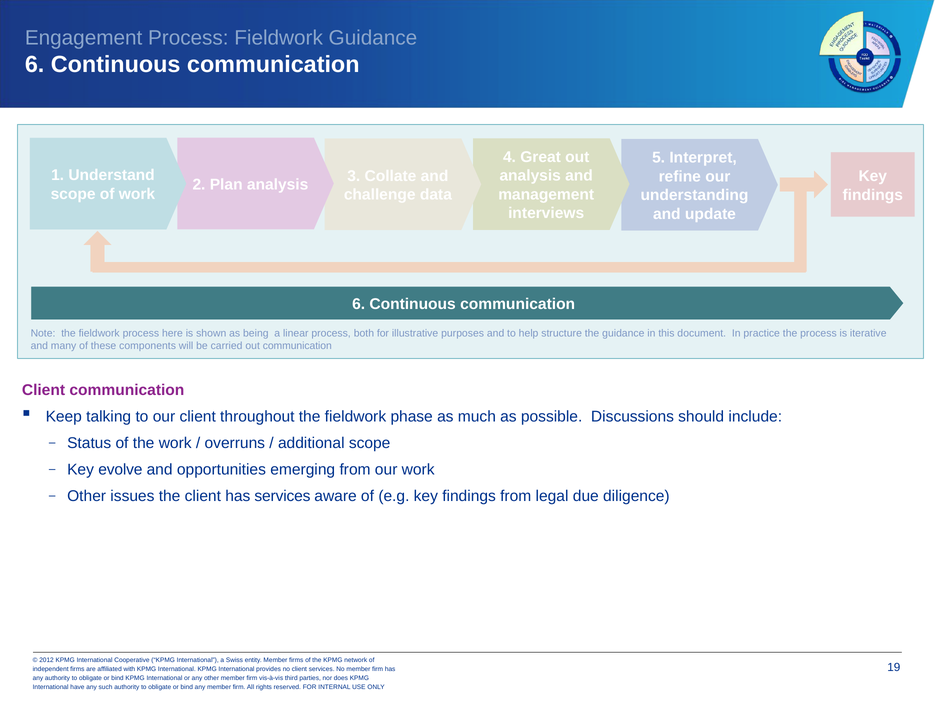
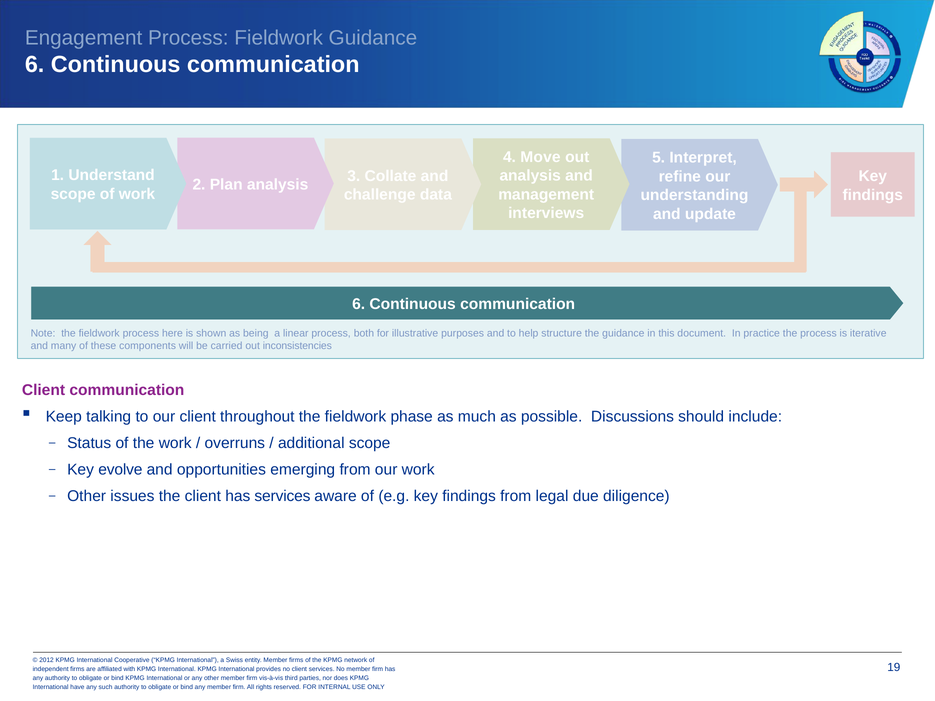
Great: Great -> Move
out communication: communication -> inconsistencies
